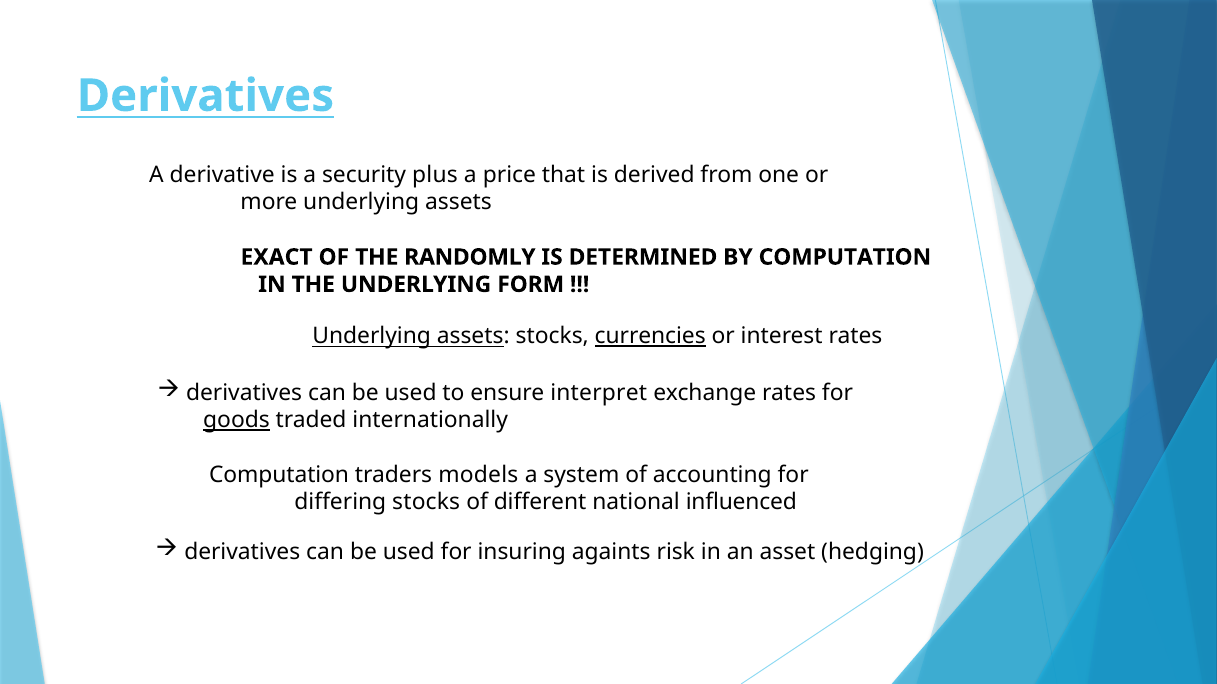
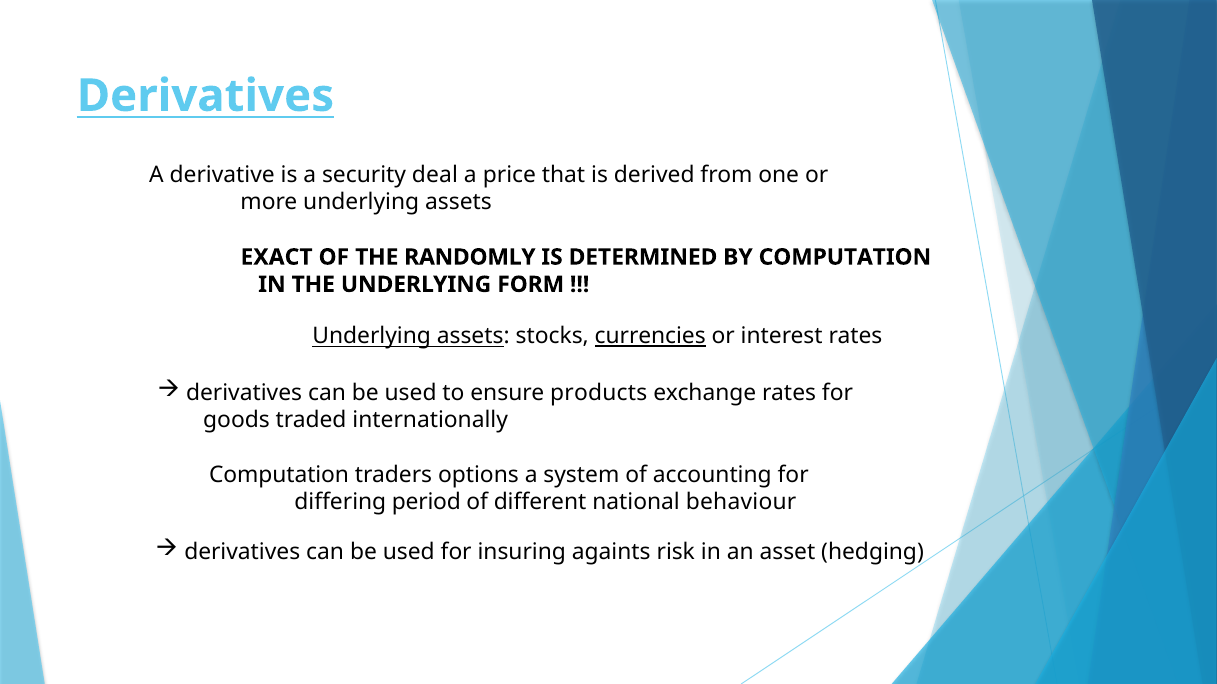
plus: plus -> deal
interpret: interpret -> products
goods underline: present -> none
models: models -> options
differing stocks: stocks -> period
influenced: influenced -> behaviour
